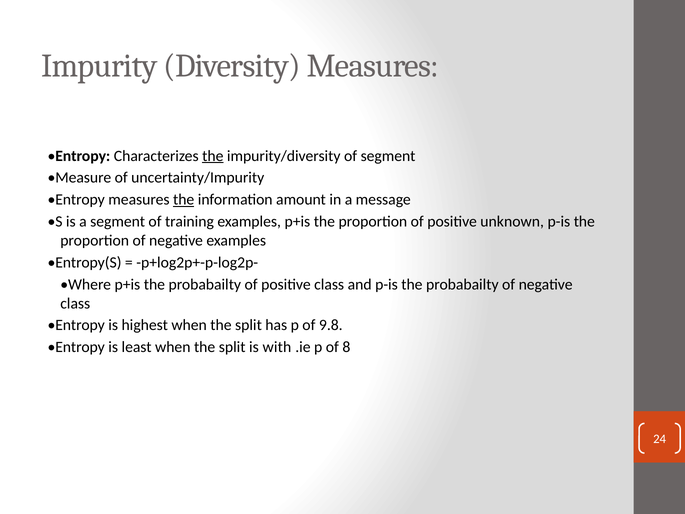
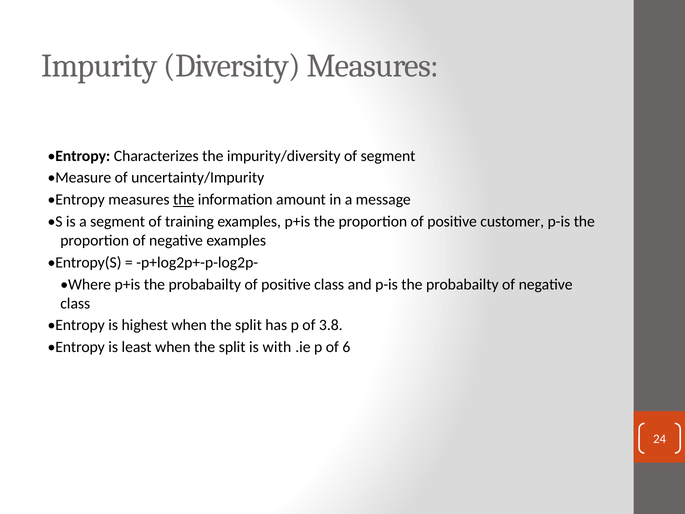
the at (213, 156) underline: present -> none
unknown: unknown -> customer
9.8: 9.8 -> 3.8
8: 8 -> 6
